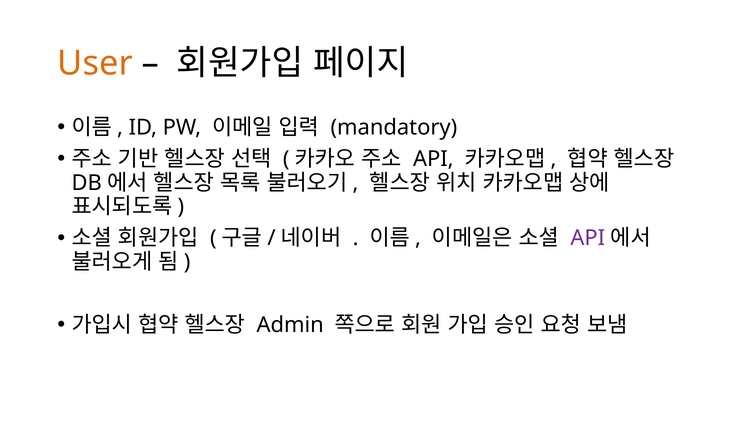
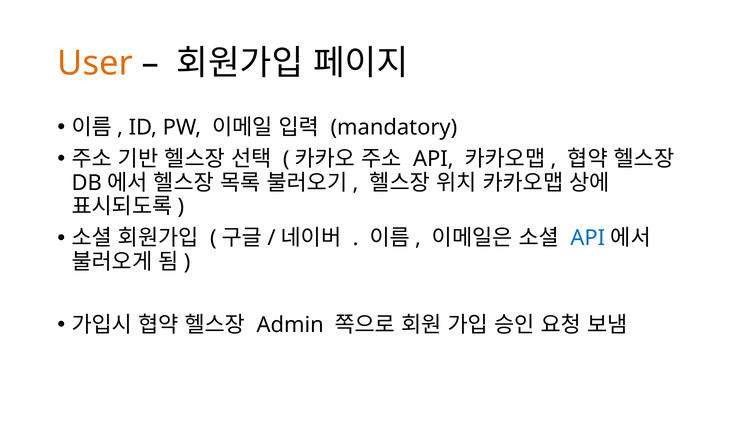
API at (588, 238) colour: purple -> blue
